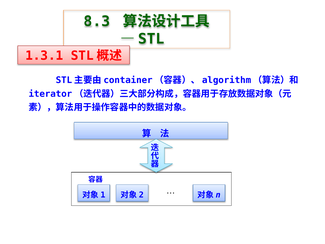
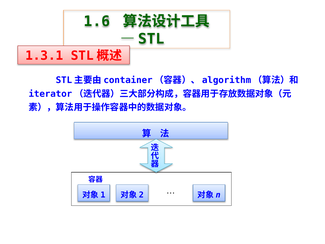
8.3: 8.3 -> 1.6
